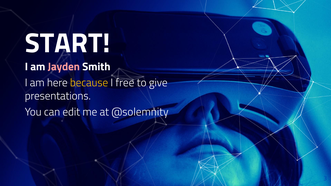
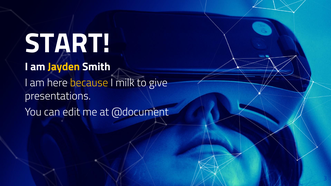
Jayden colour: pink -> yellow
free: free -> milk
@solemnity: @solemnity -> @document
